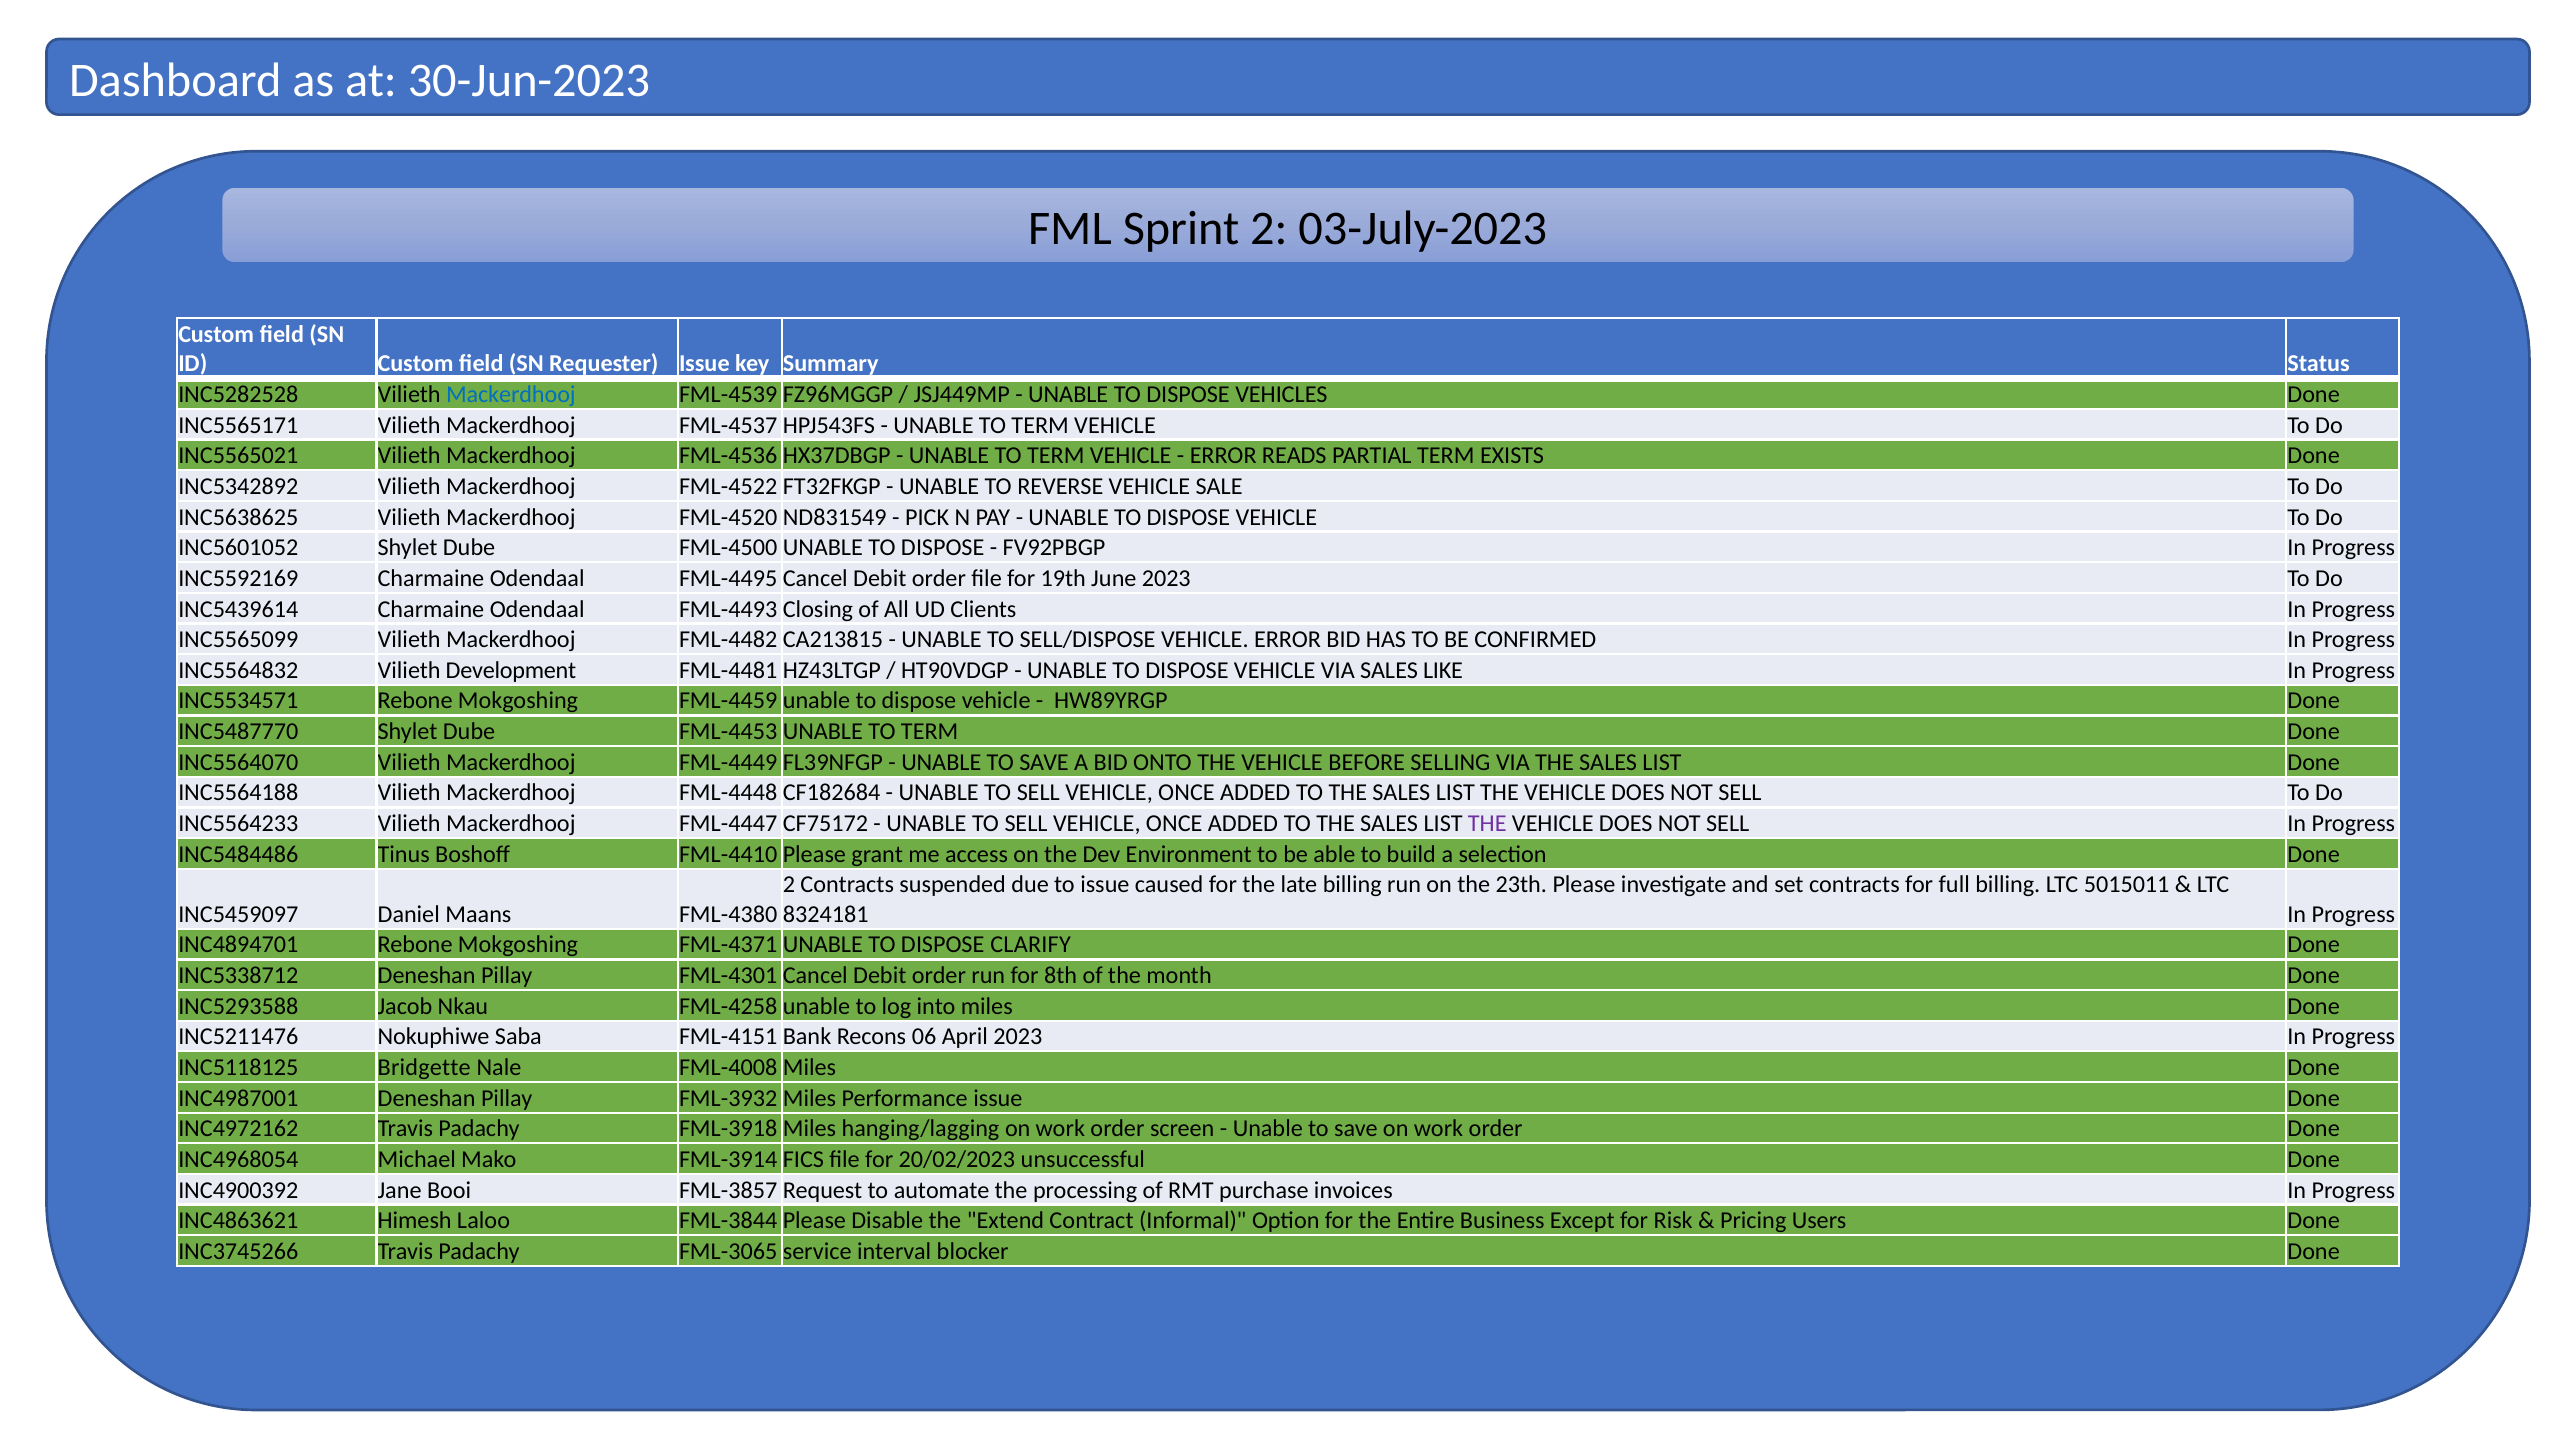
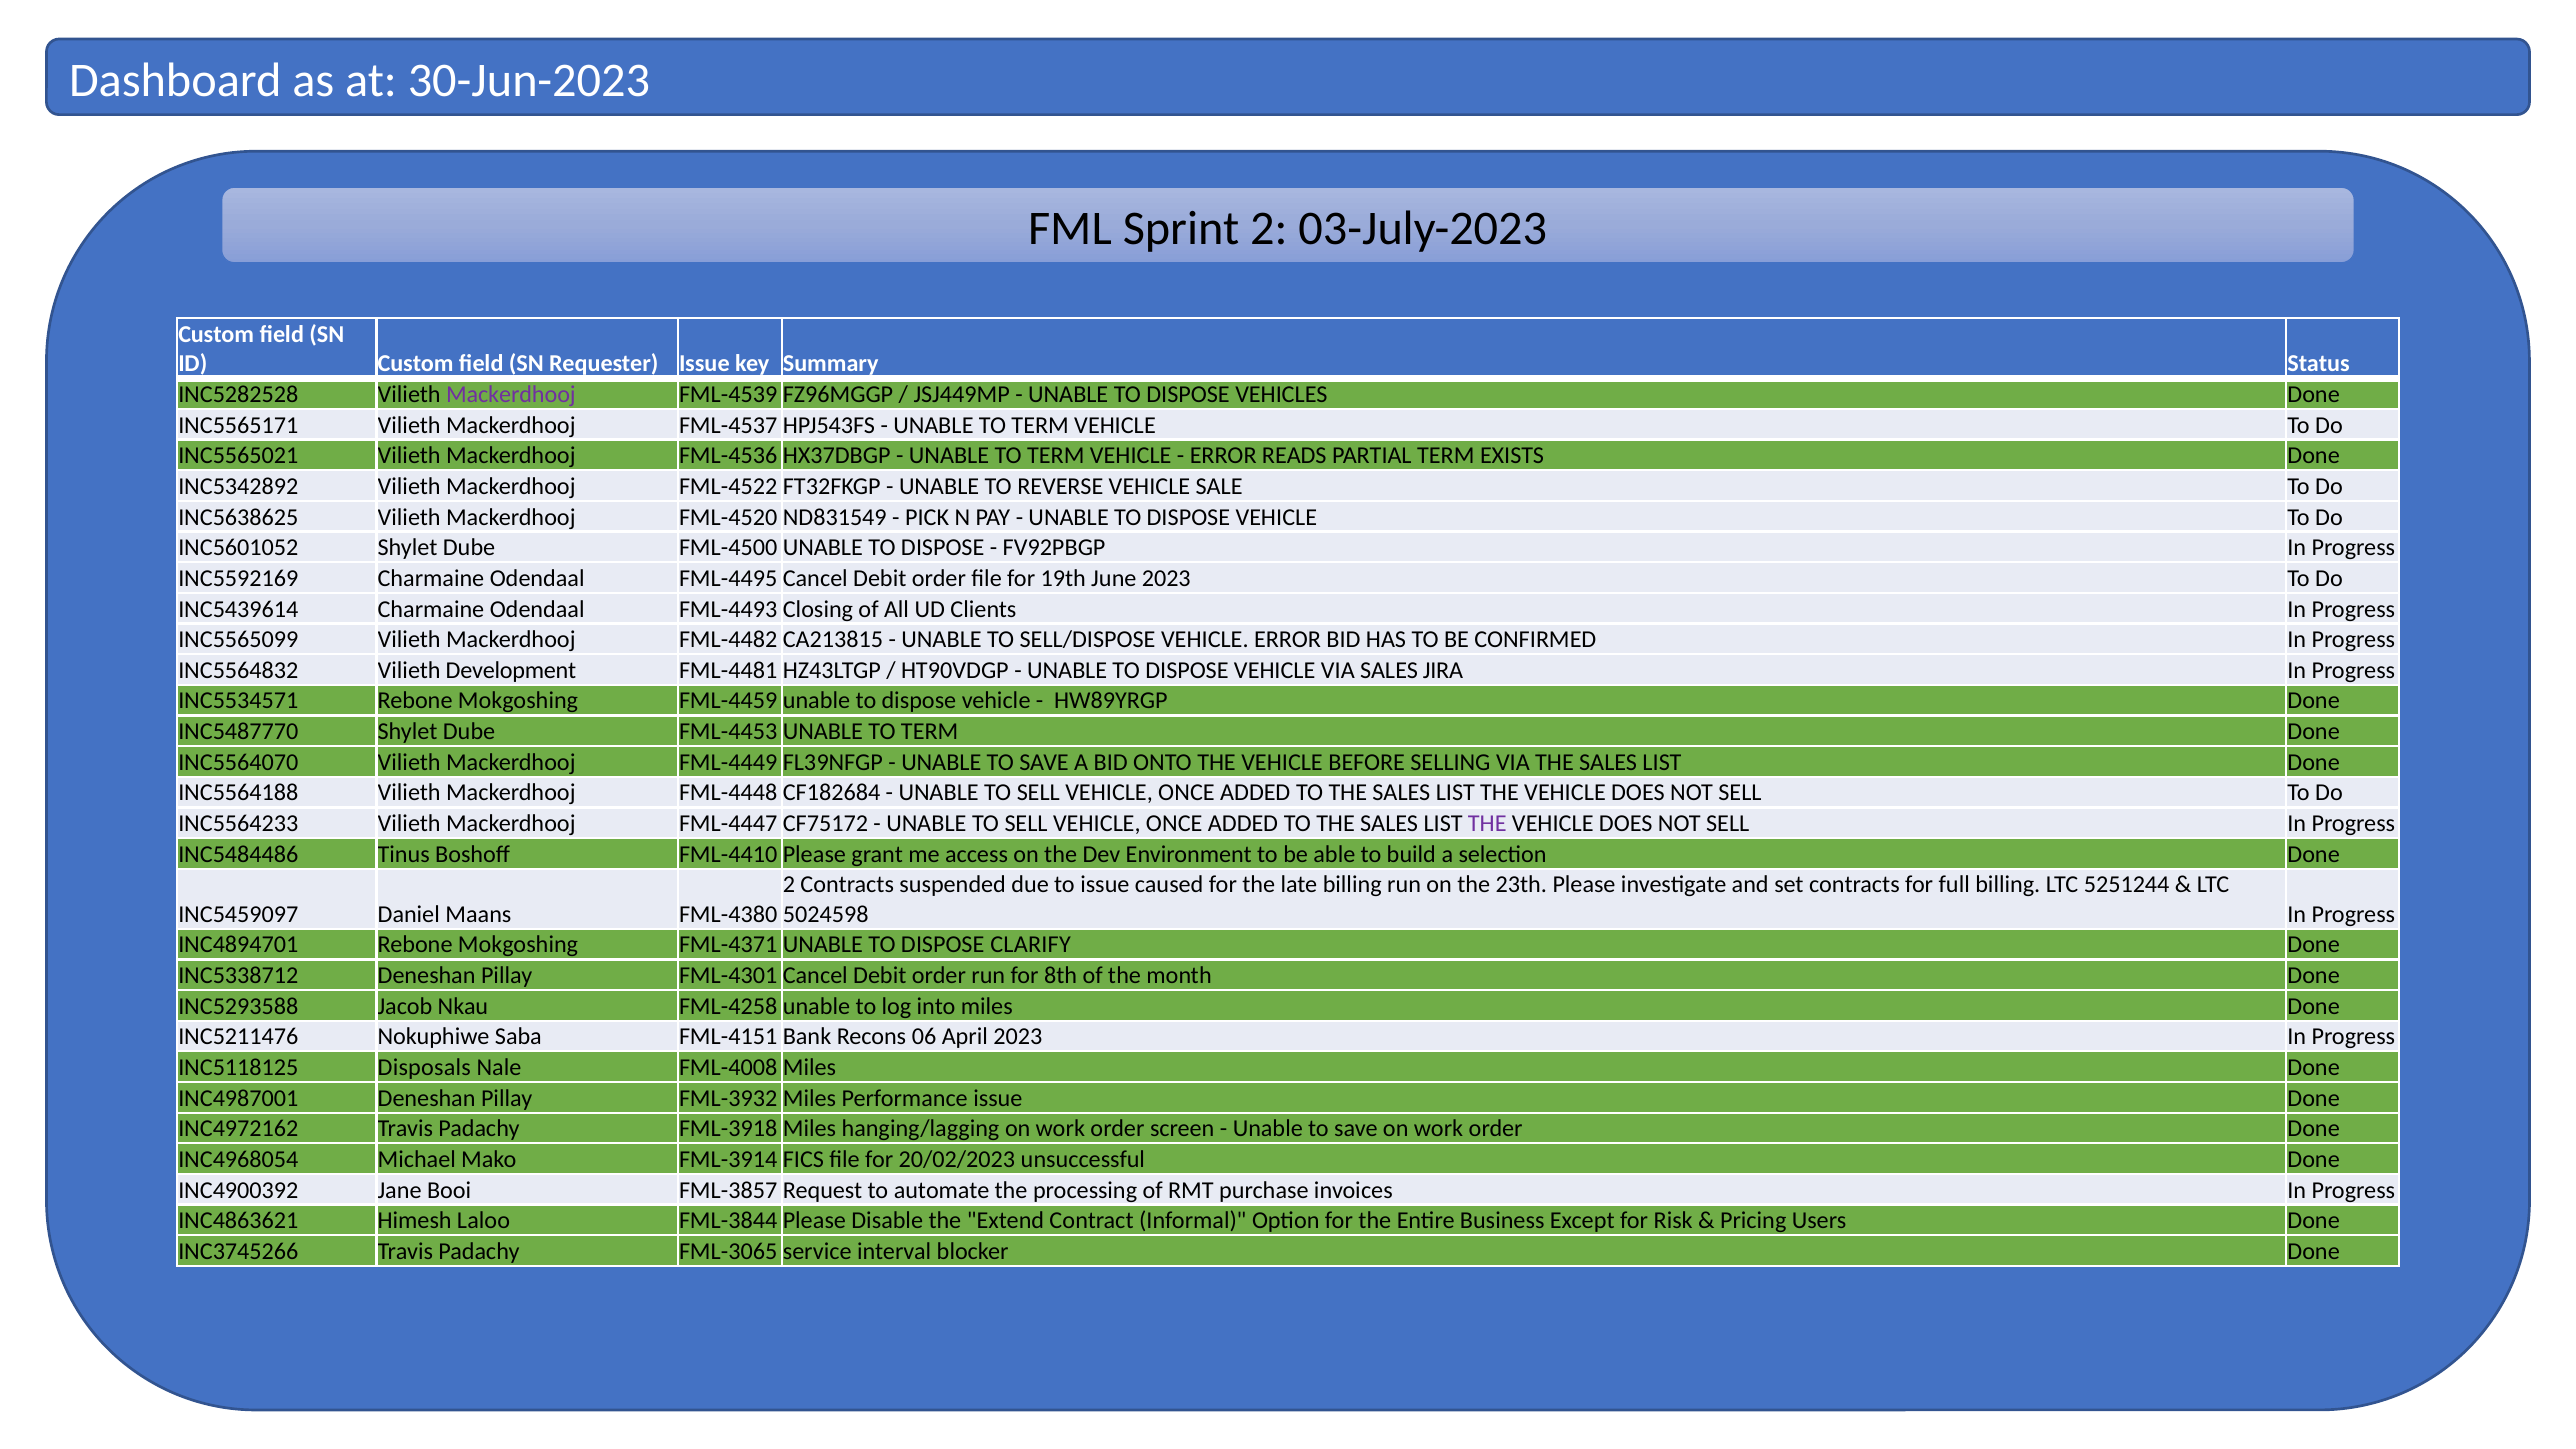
Mackerdhooj at (511, 394) colour: blue -> purple
LIKE: LIKE -> JIRA
5015011: 5015011 -> 5251244
8324181: 8324181 -> 5024598
Bridgette: Bridgette -> Disposals
